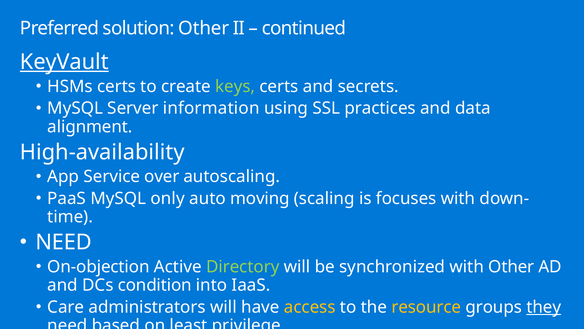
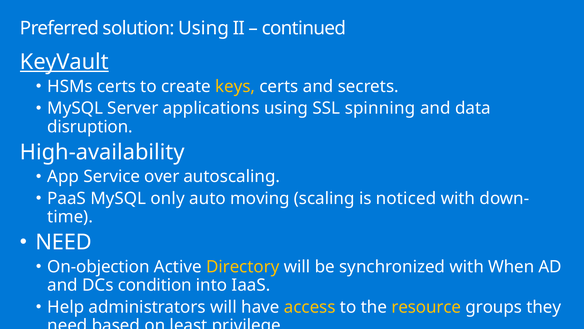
solution Other: Other -> Using
keys colour: light green -> yellow
information: information -> applications
practices: practices -> spinning
alignment: alignment -> disruption
focuses: focuses -> noticed
Directory colour: light green -> yellow
with Other: Other -> When
Care: Care -> Help
they underline: present -> none
